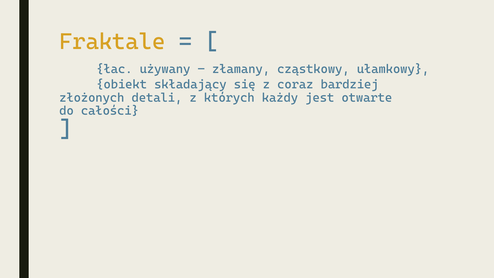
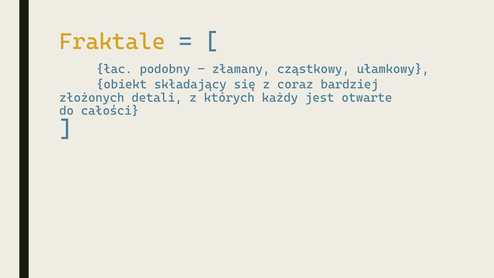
używany: używany -> podobny
